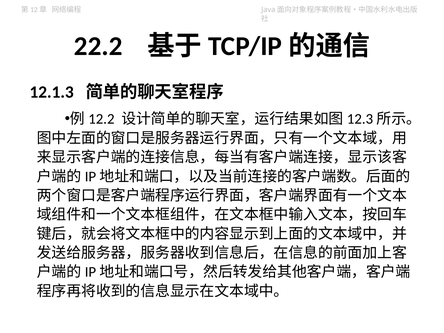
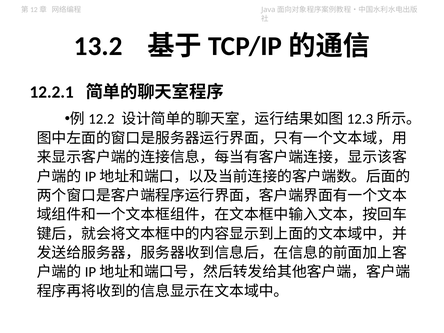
22.2: 22.2 -> 13.2
12.1.3: 12.1.3 -> 12.2.1
